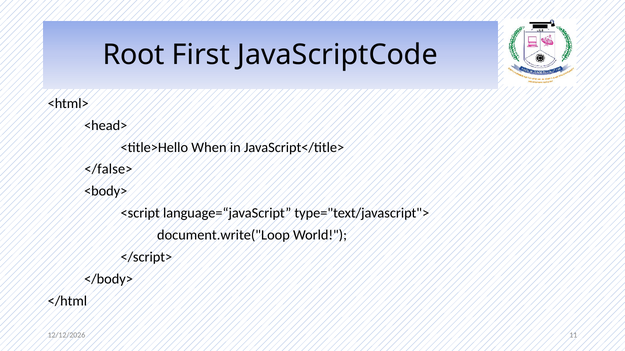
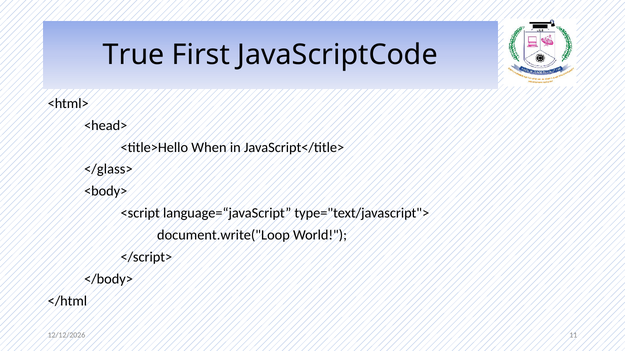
Root: Root -> True
</false>: </false> -> </glass>
